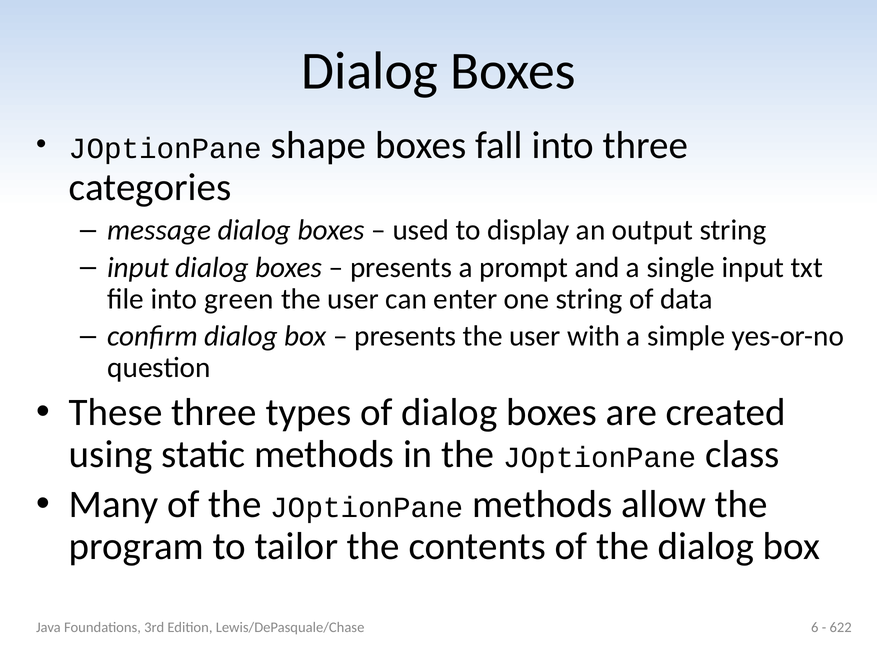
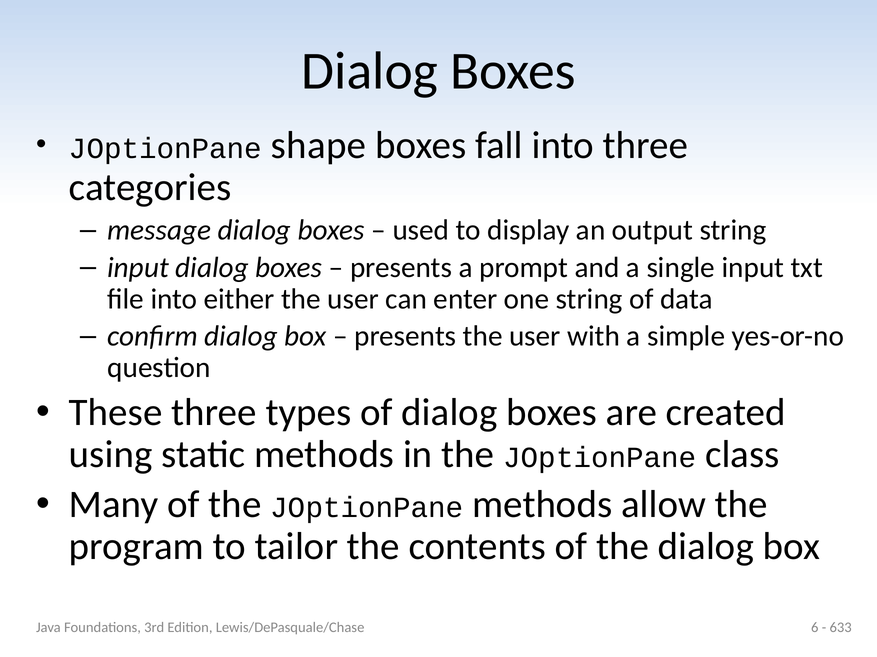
green: green -> either
622: 622 -> 633
